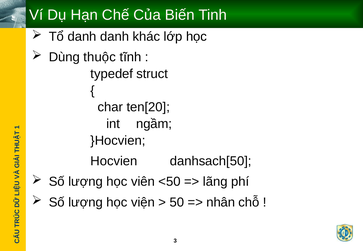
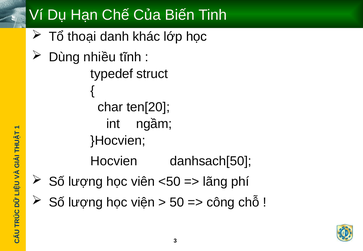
Tổ danh: danh -> thoại
thuộc: thuộc -> nhiều
nhân: nhân -> công
